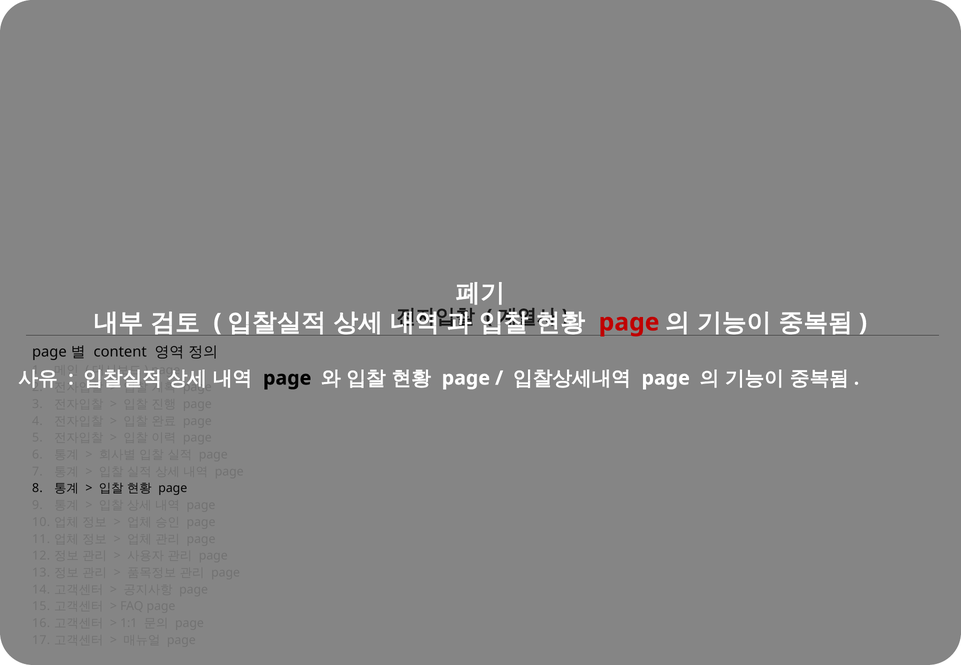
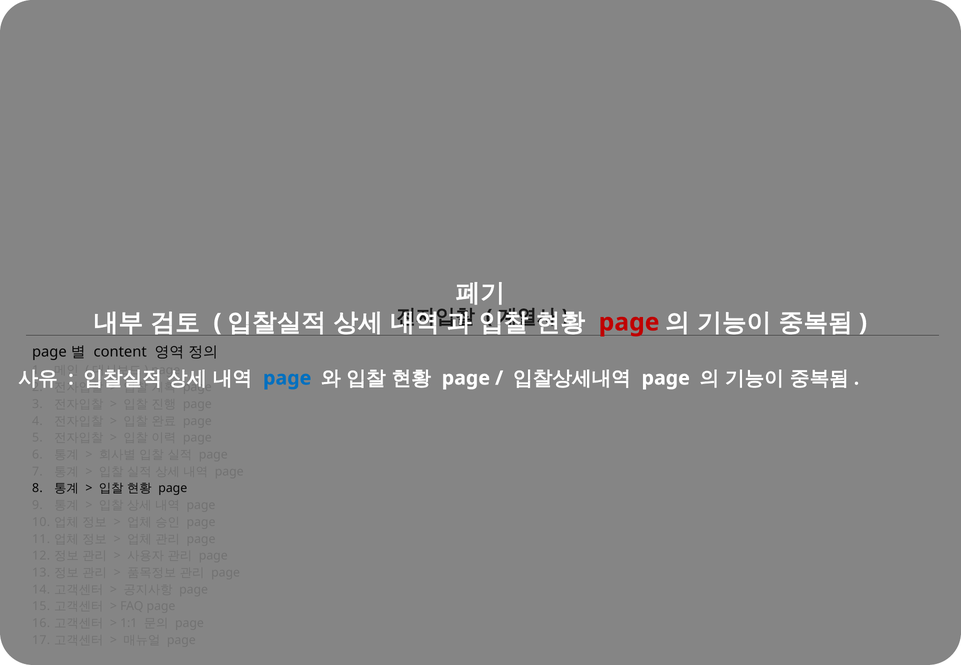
page at (287, 378) colour: black -> blue
